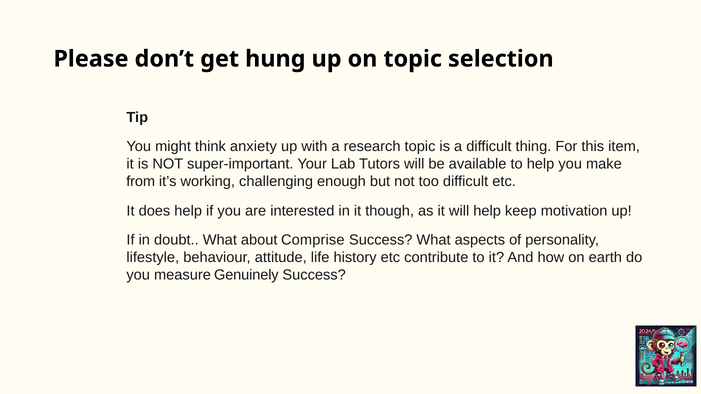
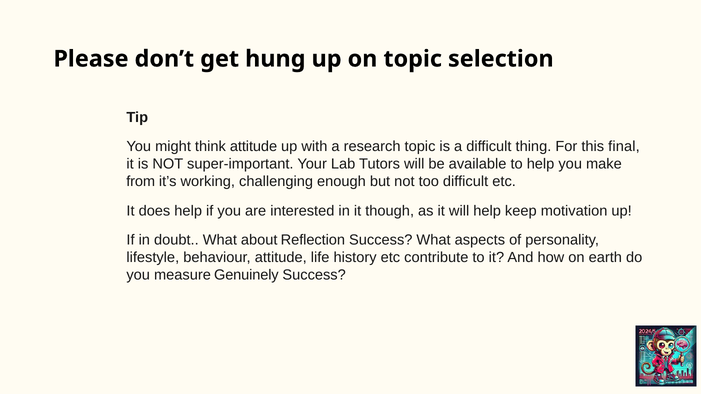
think anxiety: anxiety -> attitude
item: item -> final
Comprise: Comprise -> Reflection
